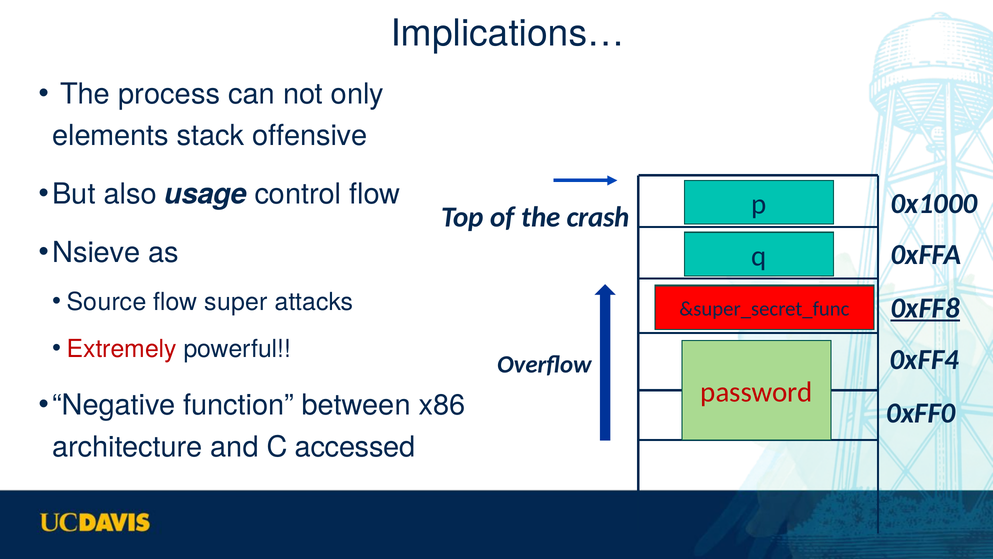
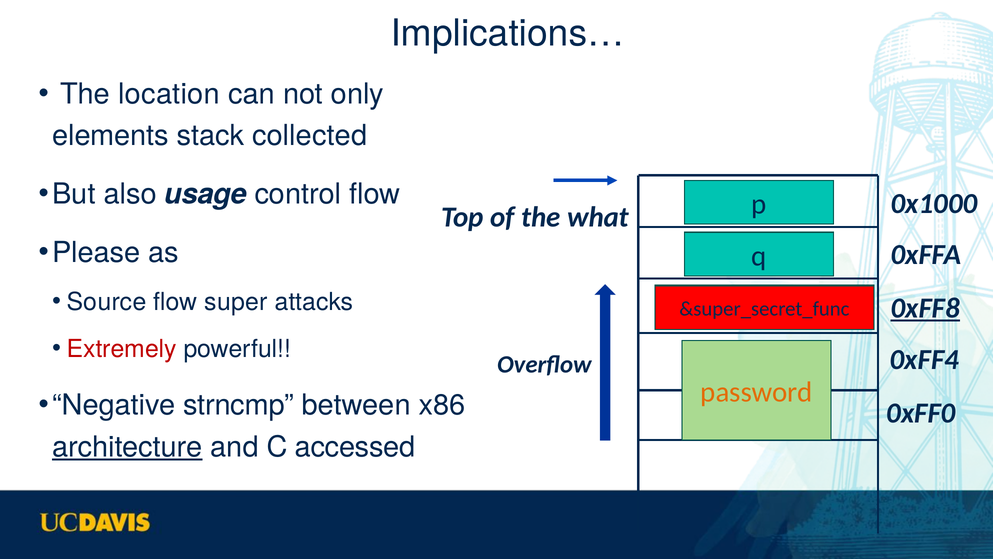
process: process -> location
offensive: offensive -> collected
crash: crash -> what
Nsieve: Nsieve -> Please
password colour: red -> orange
function: function -> strncmp
architecture underline: none -> present
